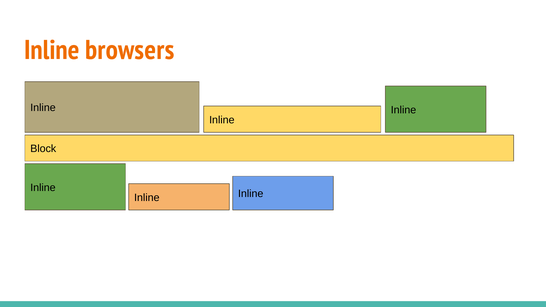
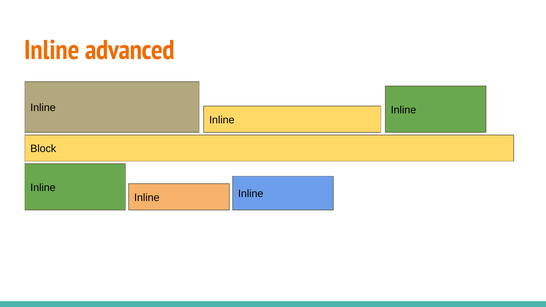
browsers: browsers -> advanced
